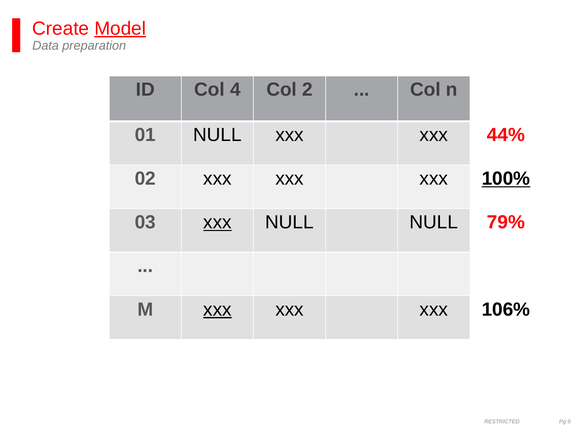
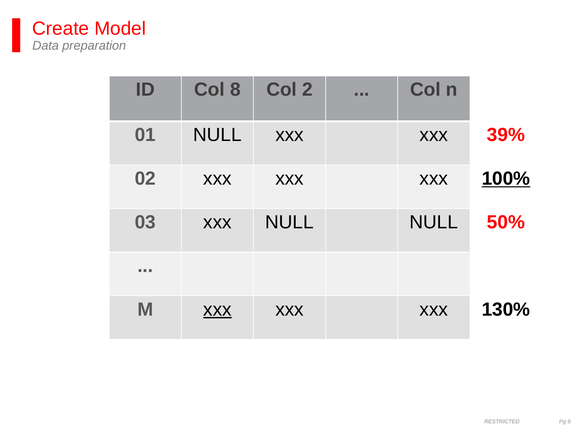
Model underline: present -> none
4: 4 -> 8
44%: 44% -> 39%
xxx at (217, 222) underline: present -> none
79%: 79% -> 50%
106%: 106% -> 130%
